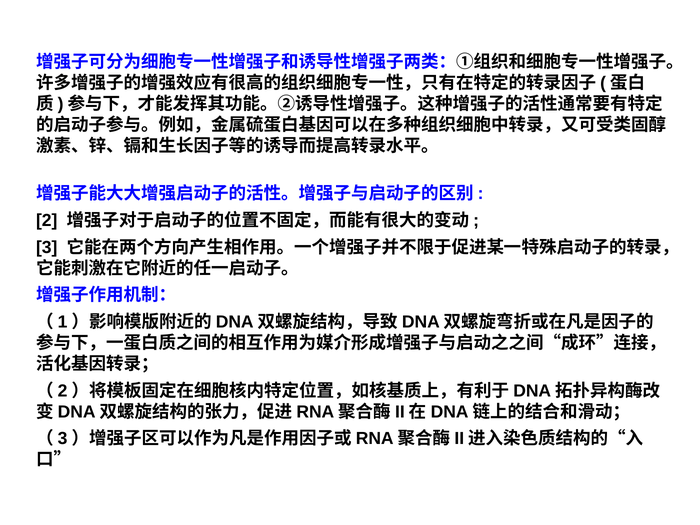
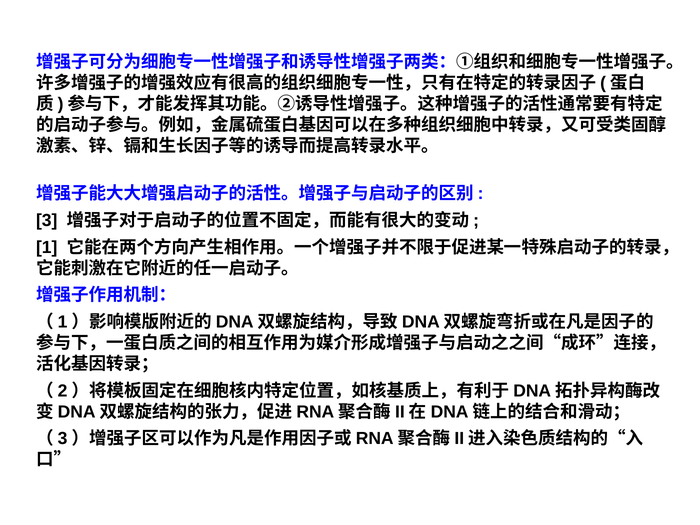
2: 2 -> 3
3: 3 -> 1
